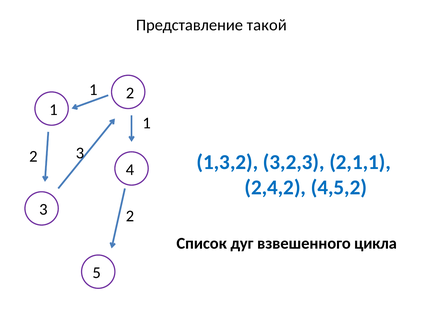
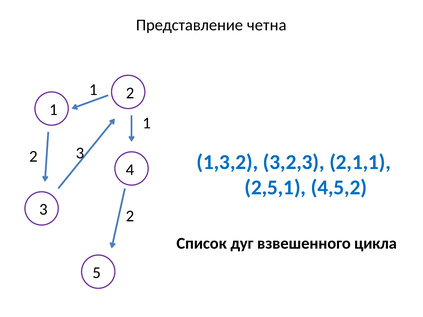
такой: такой -> четна
2,4,2: 2,4,2 -> 2,5,1
